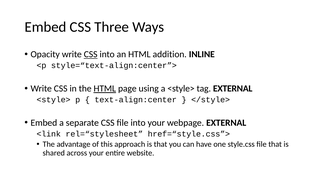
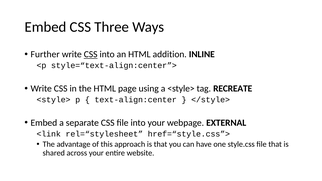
Opacity: Opacity -> Further
HTML at (105, 89) underline: present -> none
tag EXTERNAL: EXTERNAL -> RECREATE
